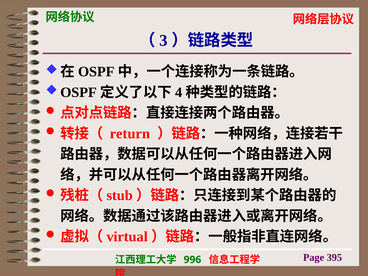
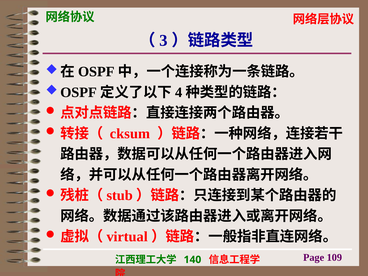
return: return -> cksum
395: 395 -> 109
996: 996 -> 140
